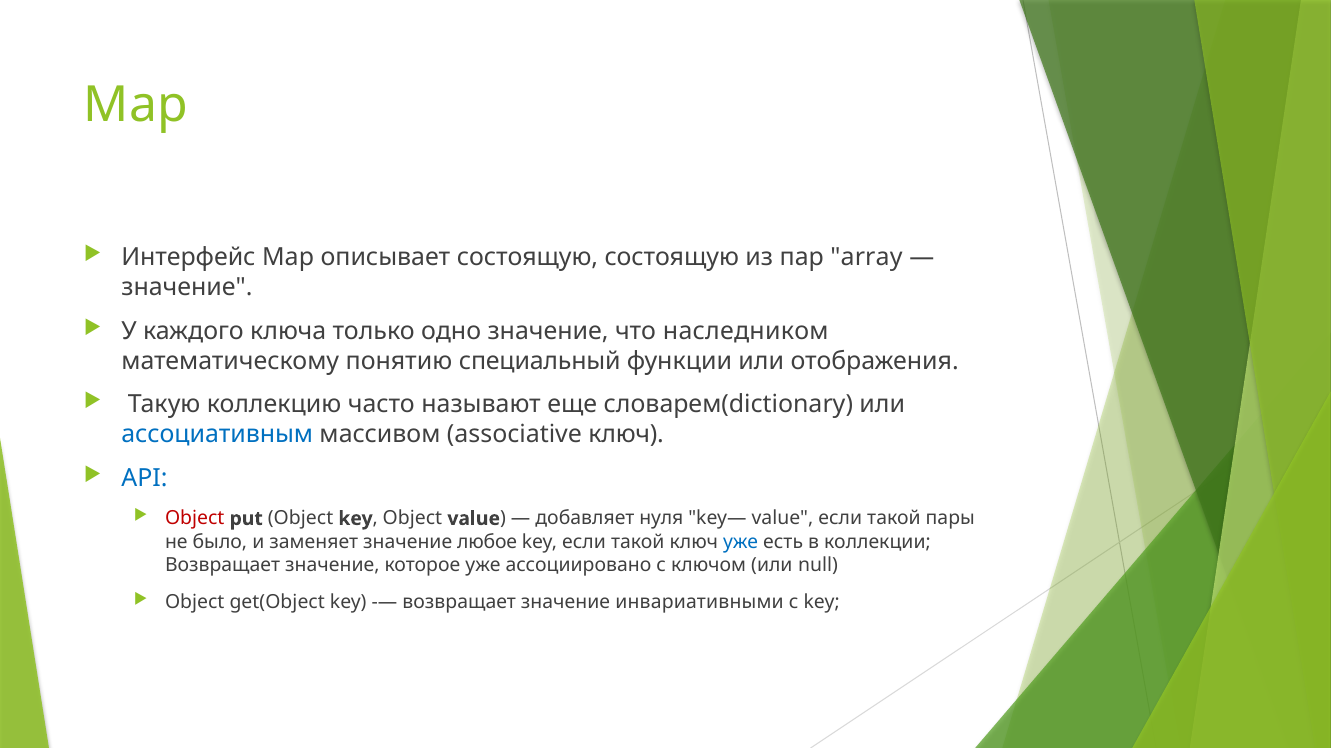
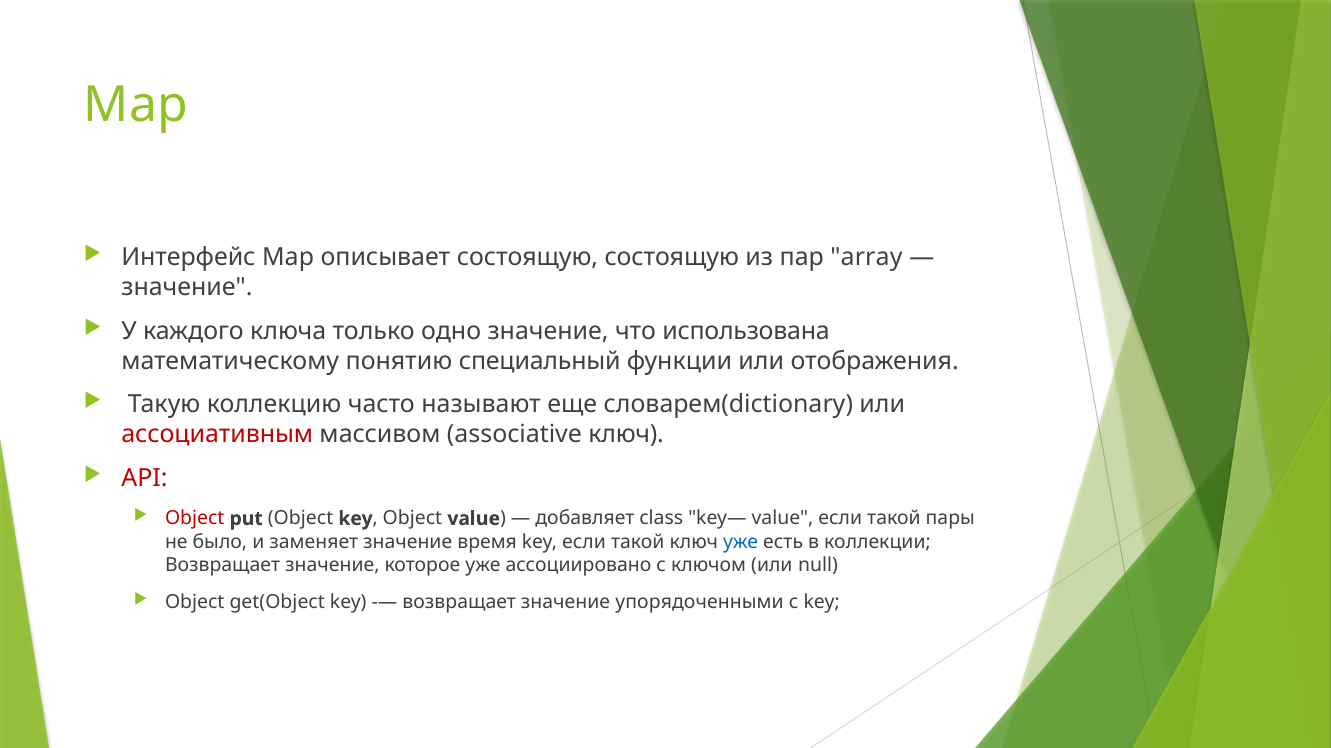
наследником: наследником -> использована
ассоциативным colour: blue -> red
API colour: blue -> red
нуля: нуля -> class
любое: любое -> время
инвариативными: инвариативными -> упорядоченными
